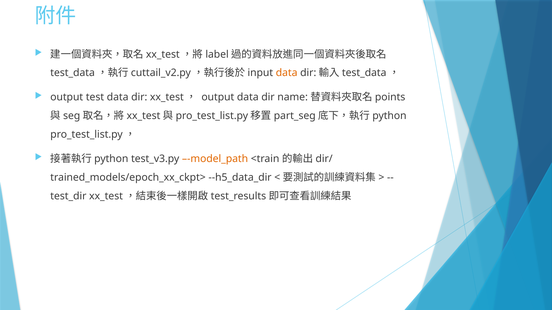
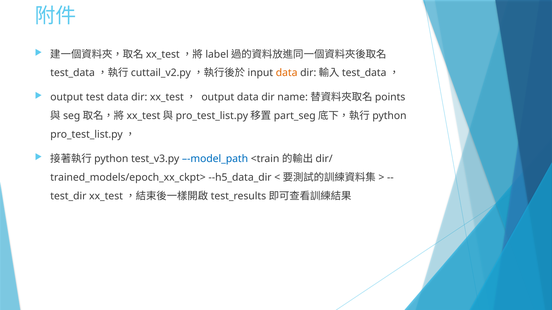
–-model_path colour: orange -> blue
